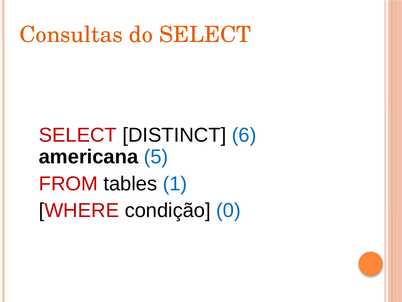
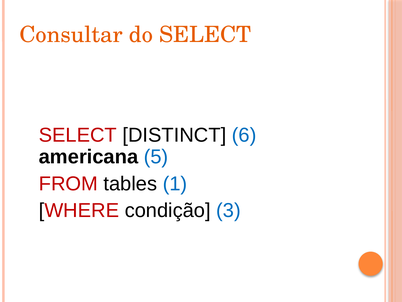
Consultas: Consultas -> Consultar
0: 0 -> 3
